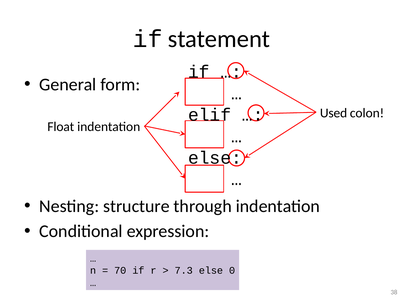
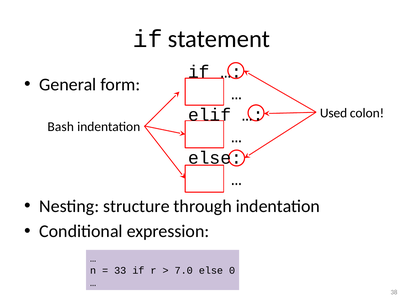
Float: Float -> Bash
70: 70 -> 33
7.3: 7.3 -> 7.0
